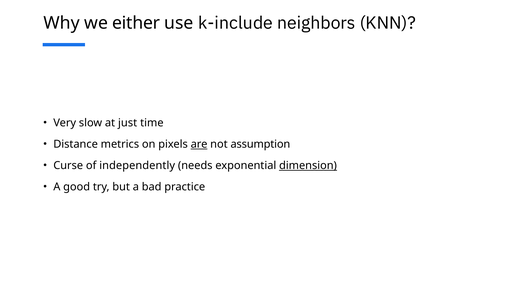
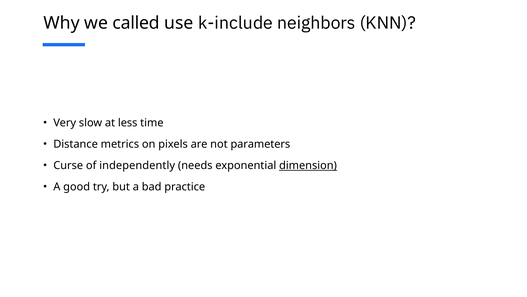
either: either -> called
just: just -> less
are underline: present -> none
assumption: assumption -> parameters
